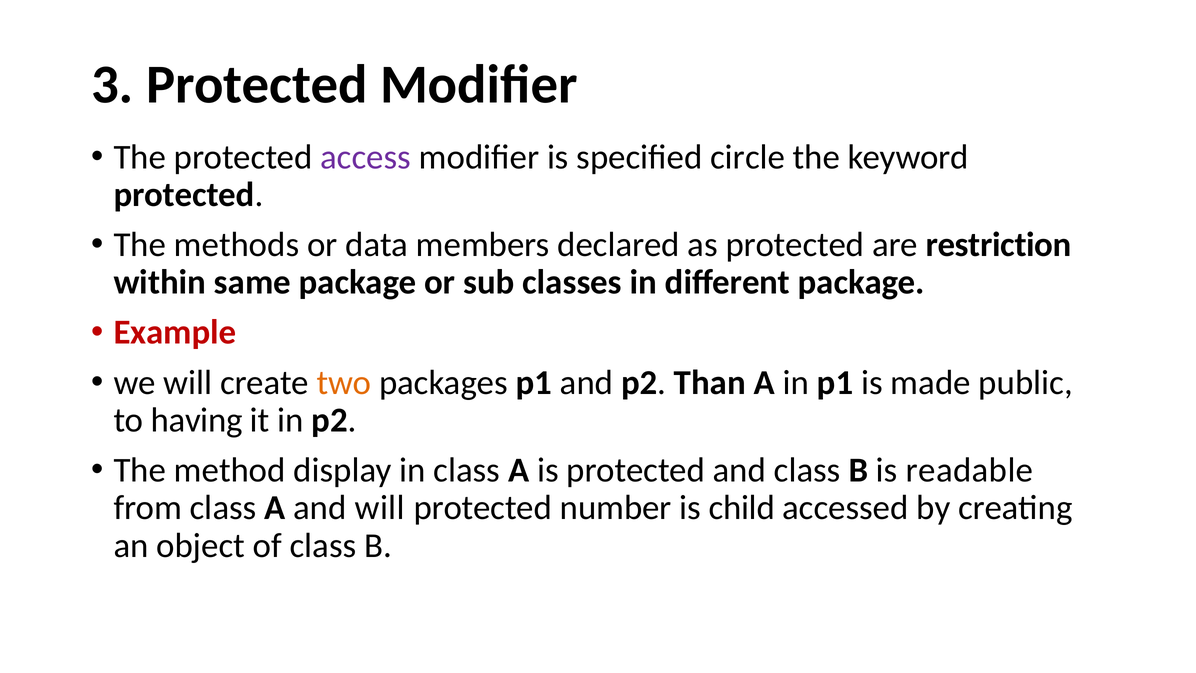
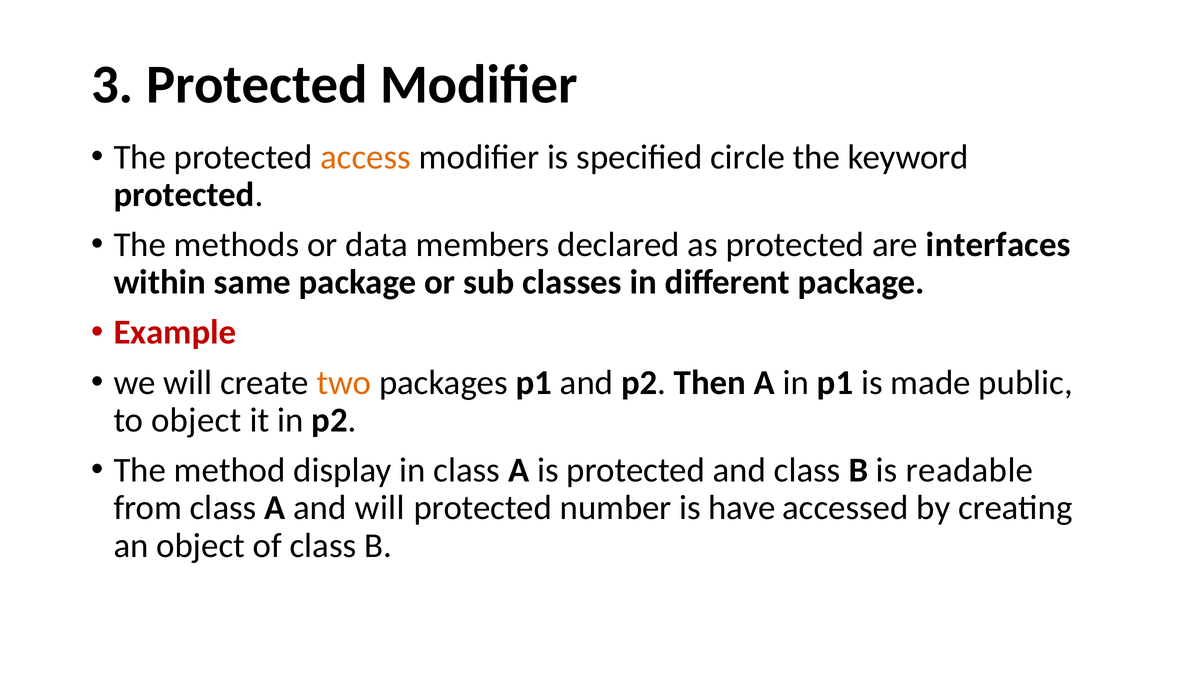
access colour: purple -> orange
restriction: restriction -> interfaces
Than: Than -> Then
to having: having -> object
child: child -> have
